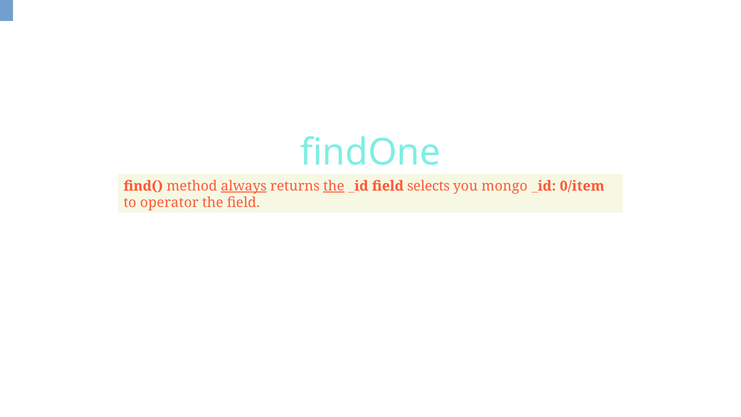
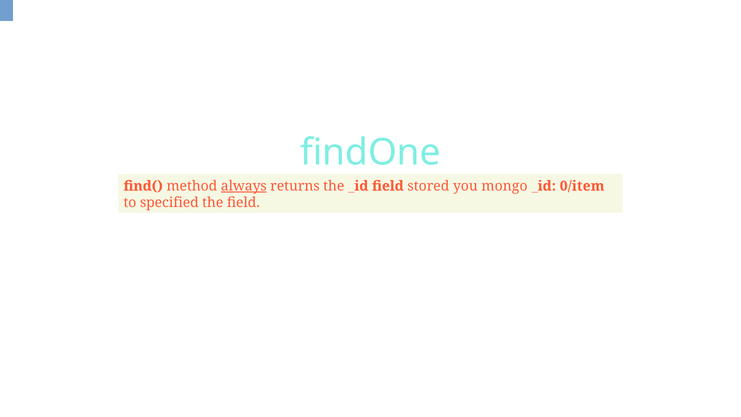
the at (334, 186) underline: present -> none
selects: selects -> stored
operator: operator -> specified
